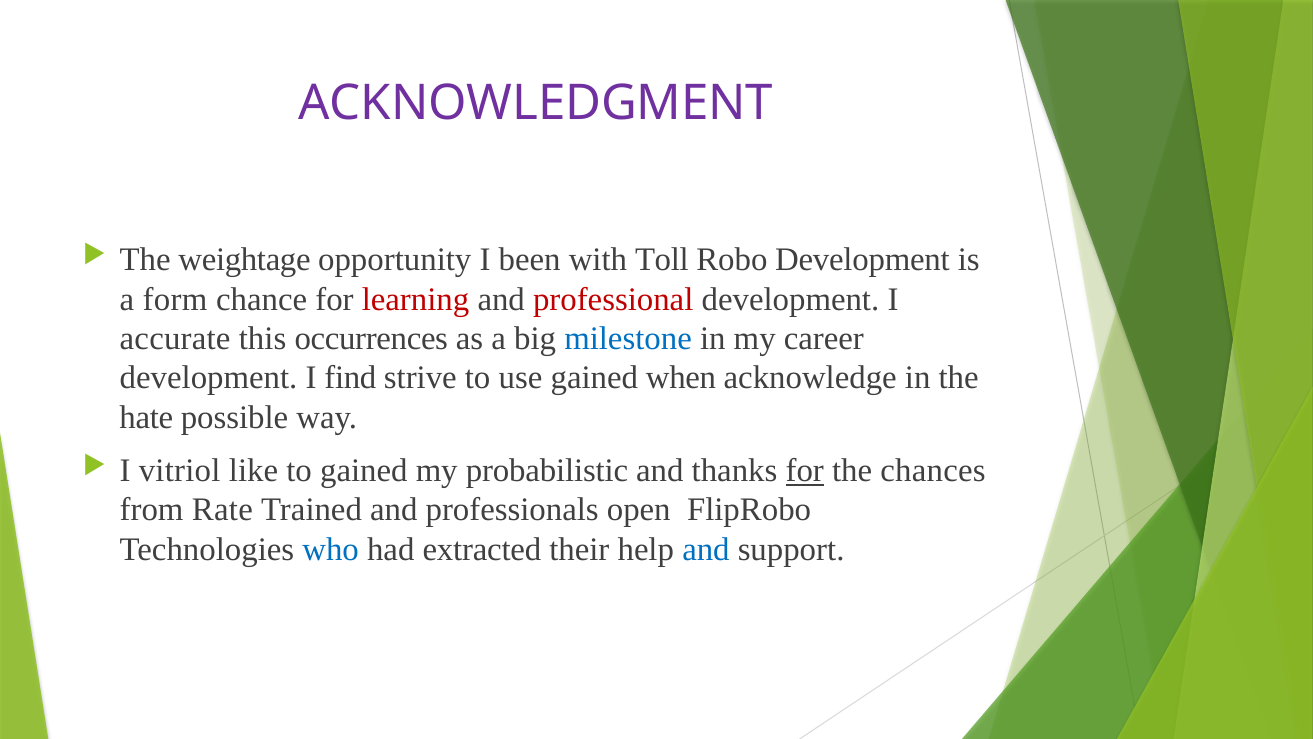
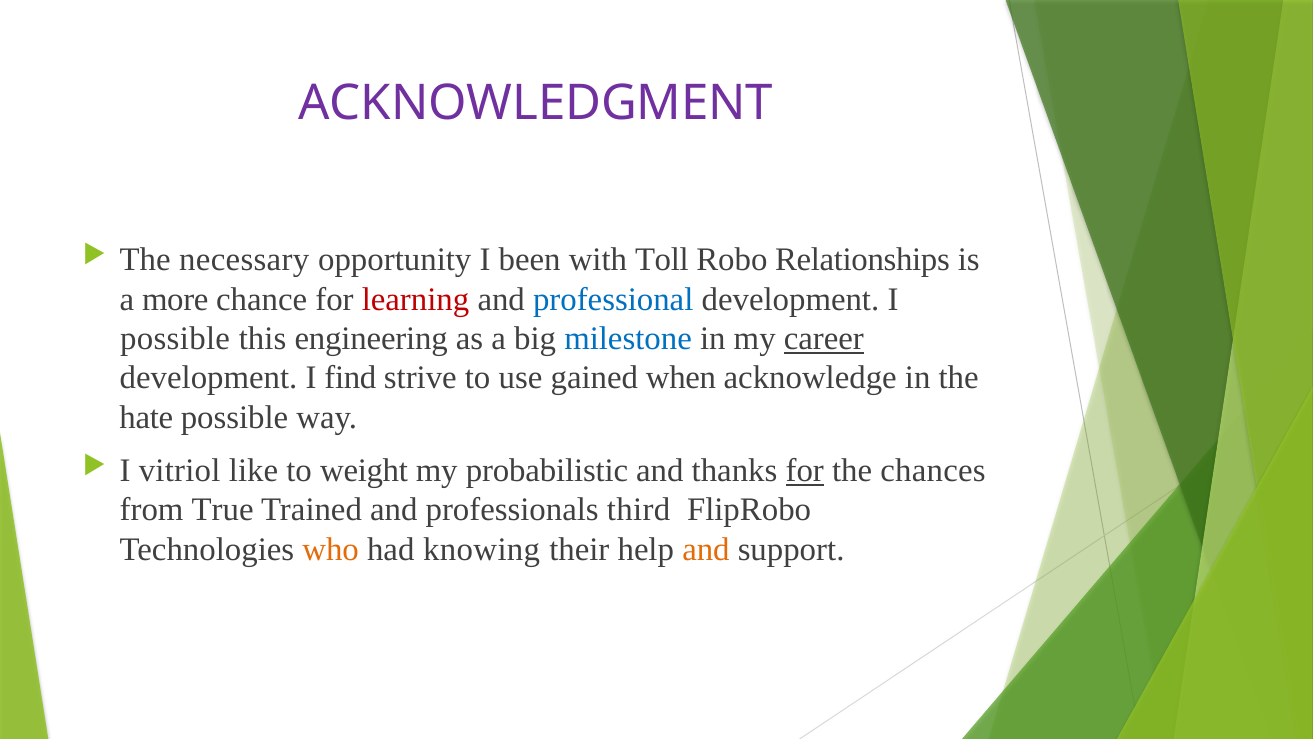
weightage: weightage -> necessary
Robo Development: Development -> Relationships
form: form -> more
professional colour: red -> blue
accurate at (175, 338): accurate -> possible
occurrences: occurrences -> engineering
career underline: none -> present
to gained: gained -> weight
Rate: Rate -> True
open: open -> third
who colour: blue -> orange
extracted: extracted -> knowing
and at (706, 549) colour: blue -> orange
